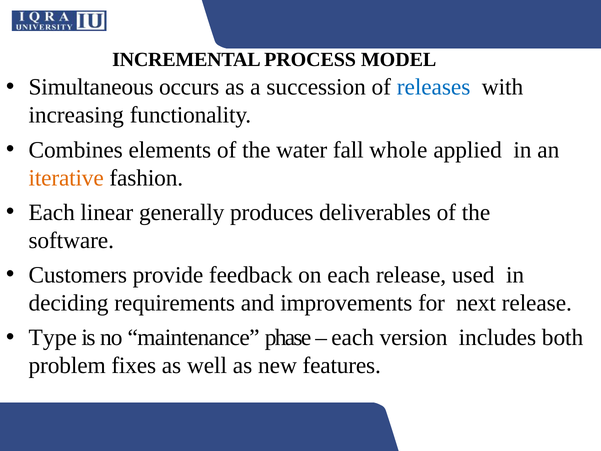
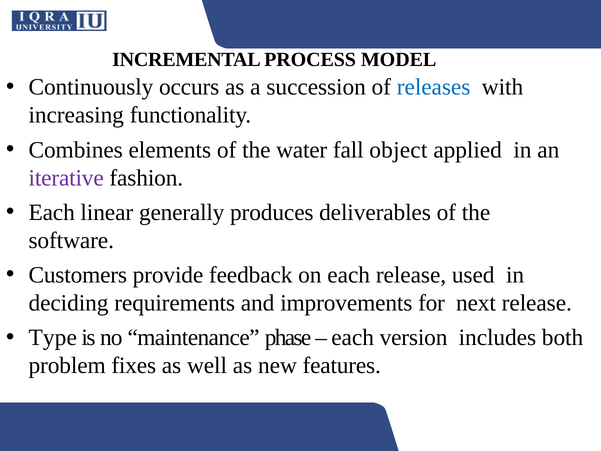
Simultaneous: Simultaneous -> Continuously
whole: whole -> object
iterative colour: orange -> purple
